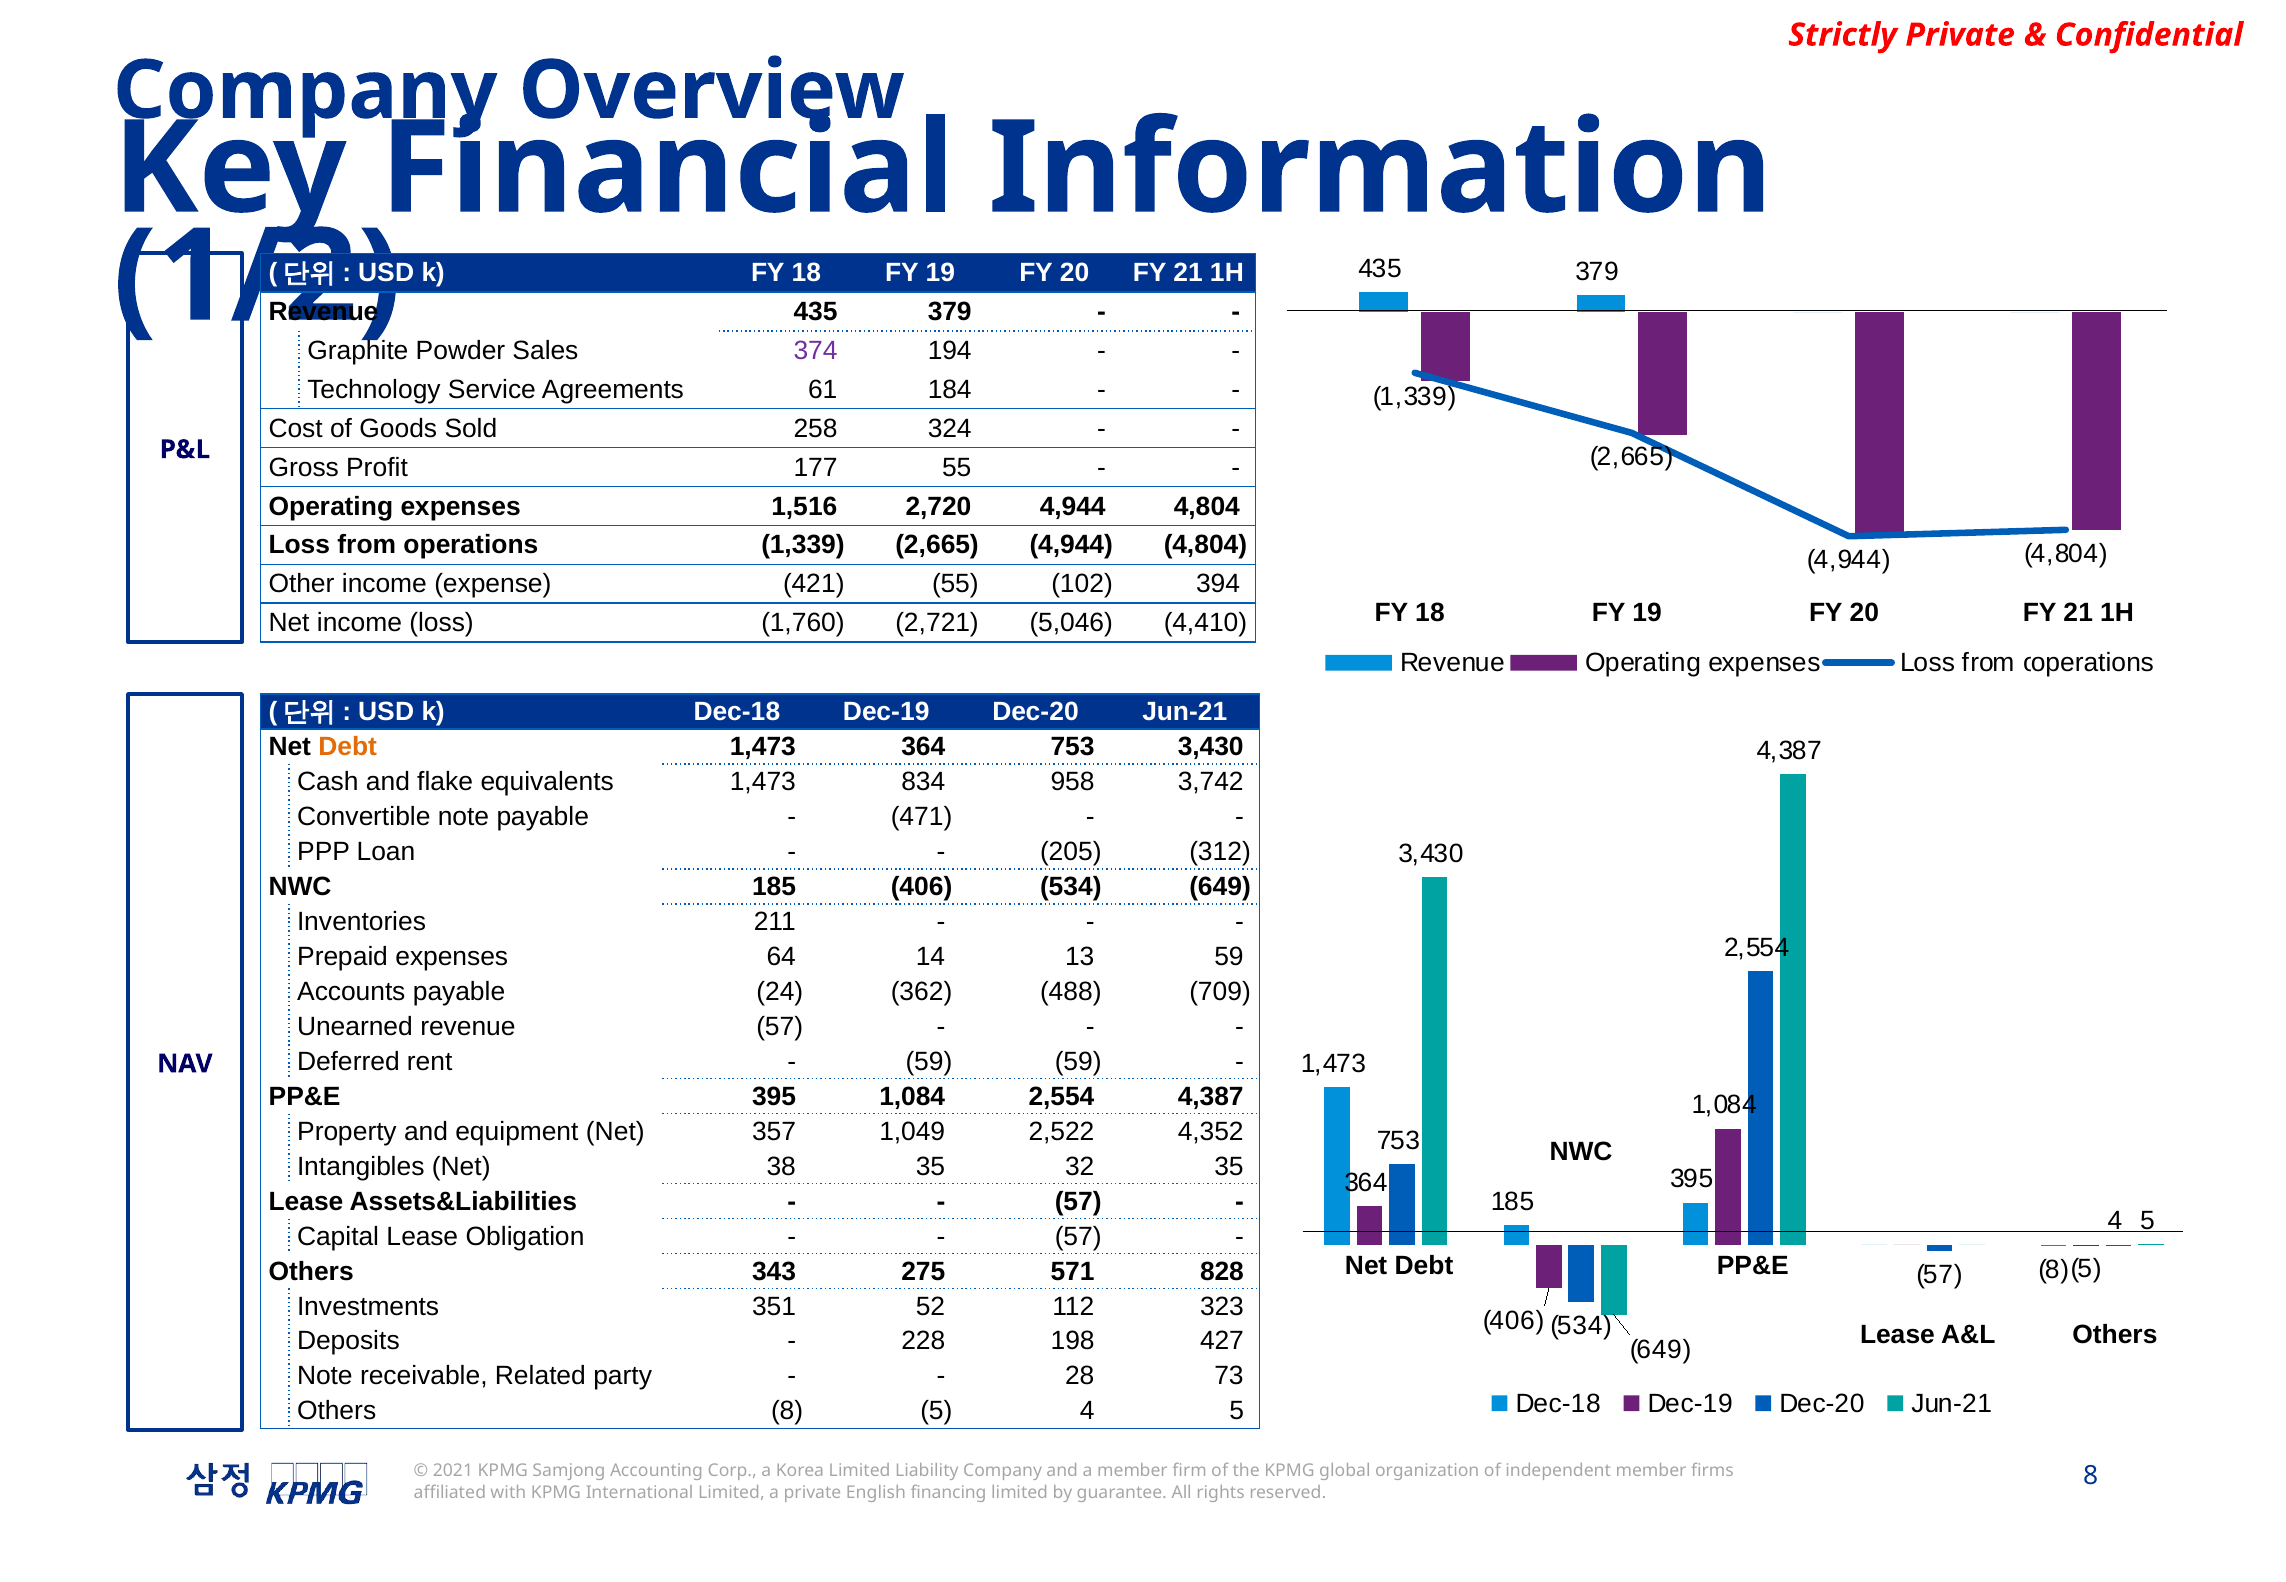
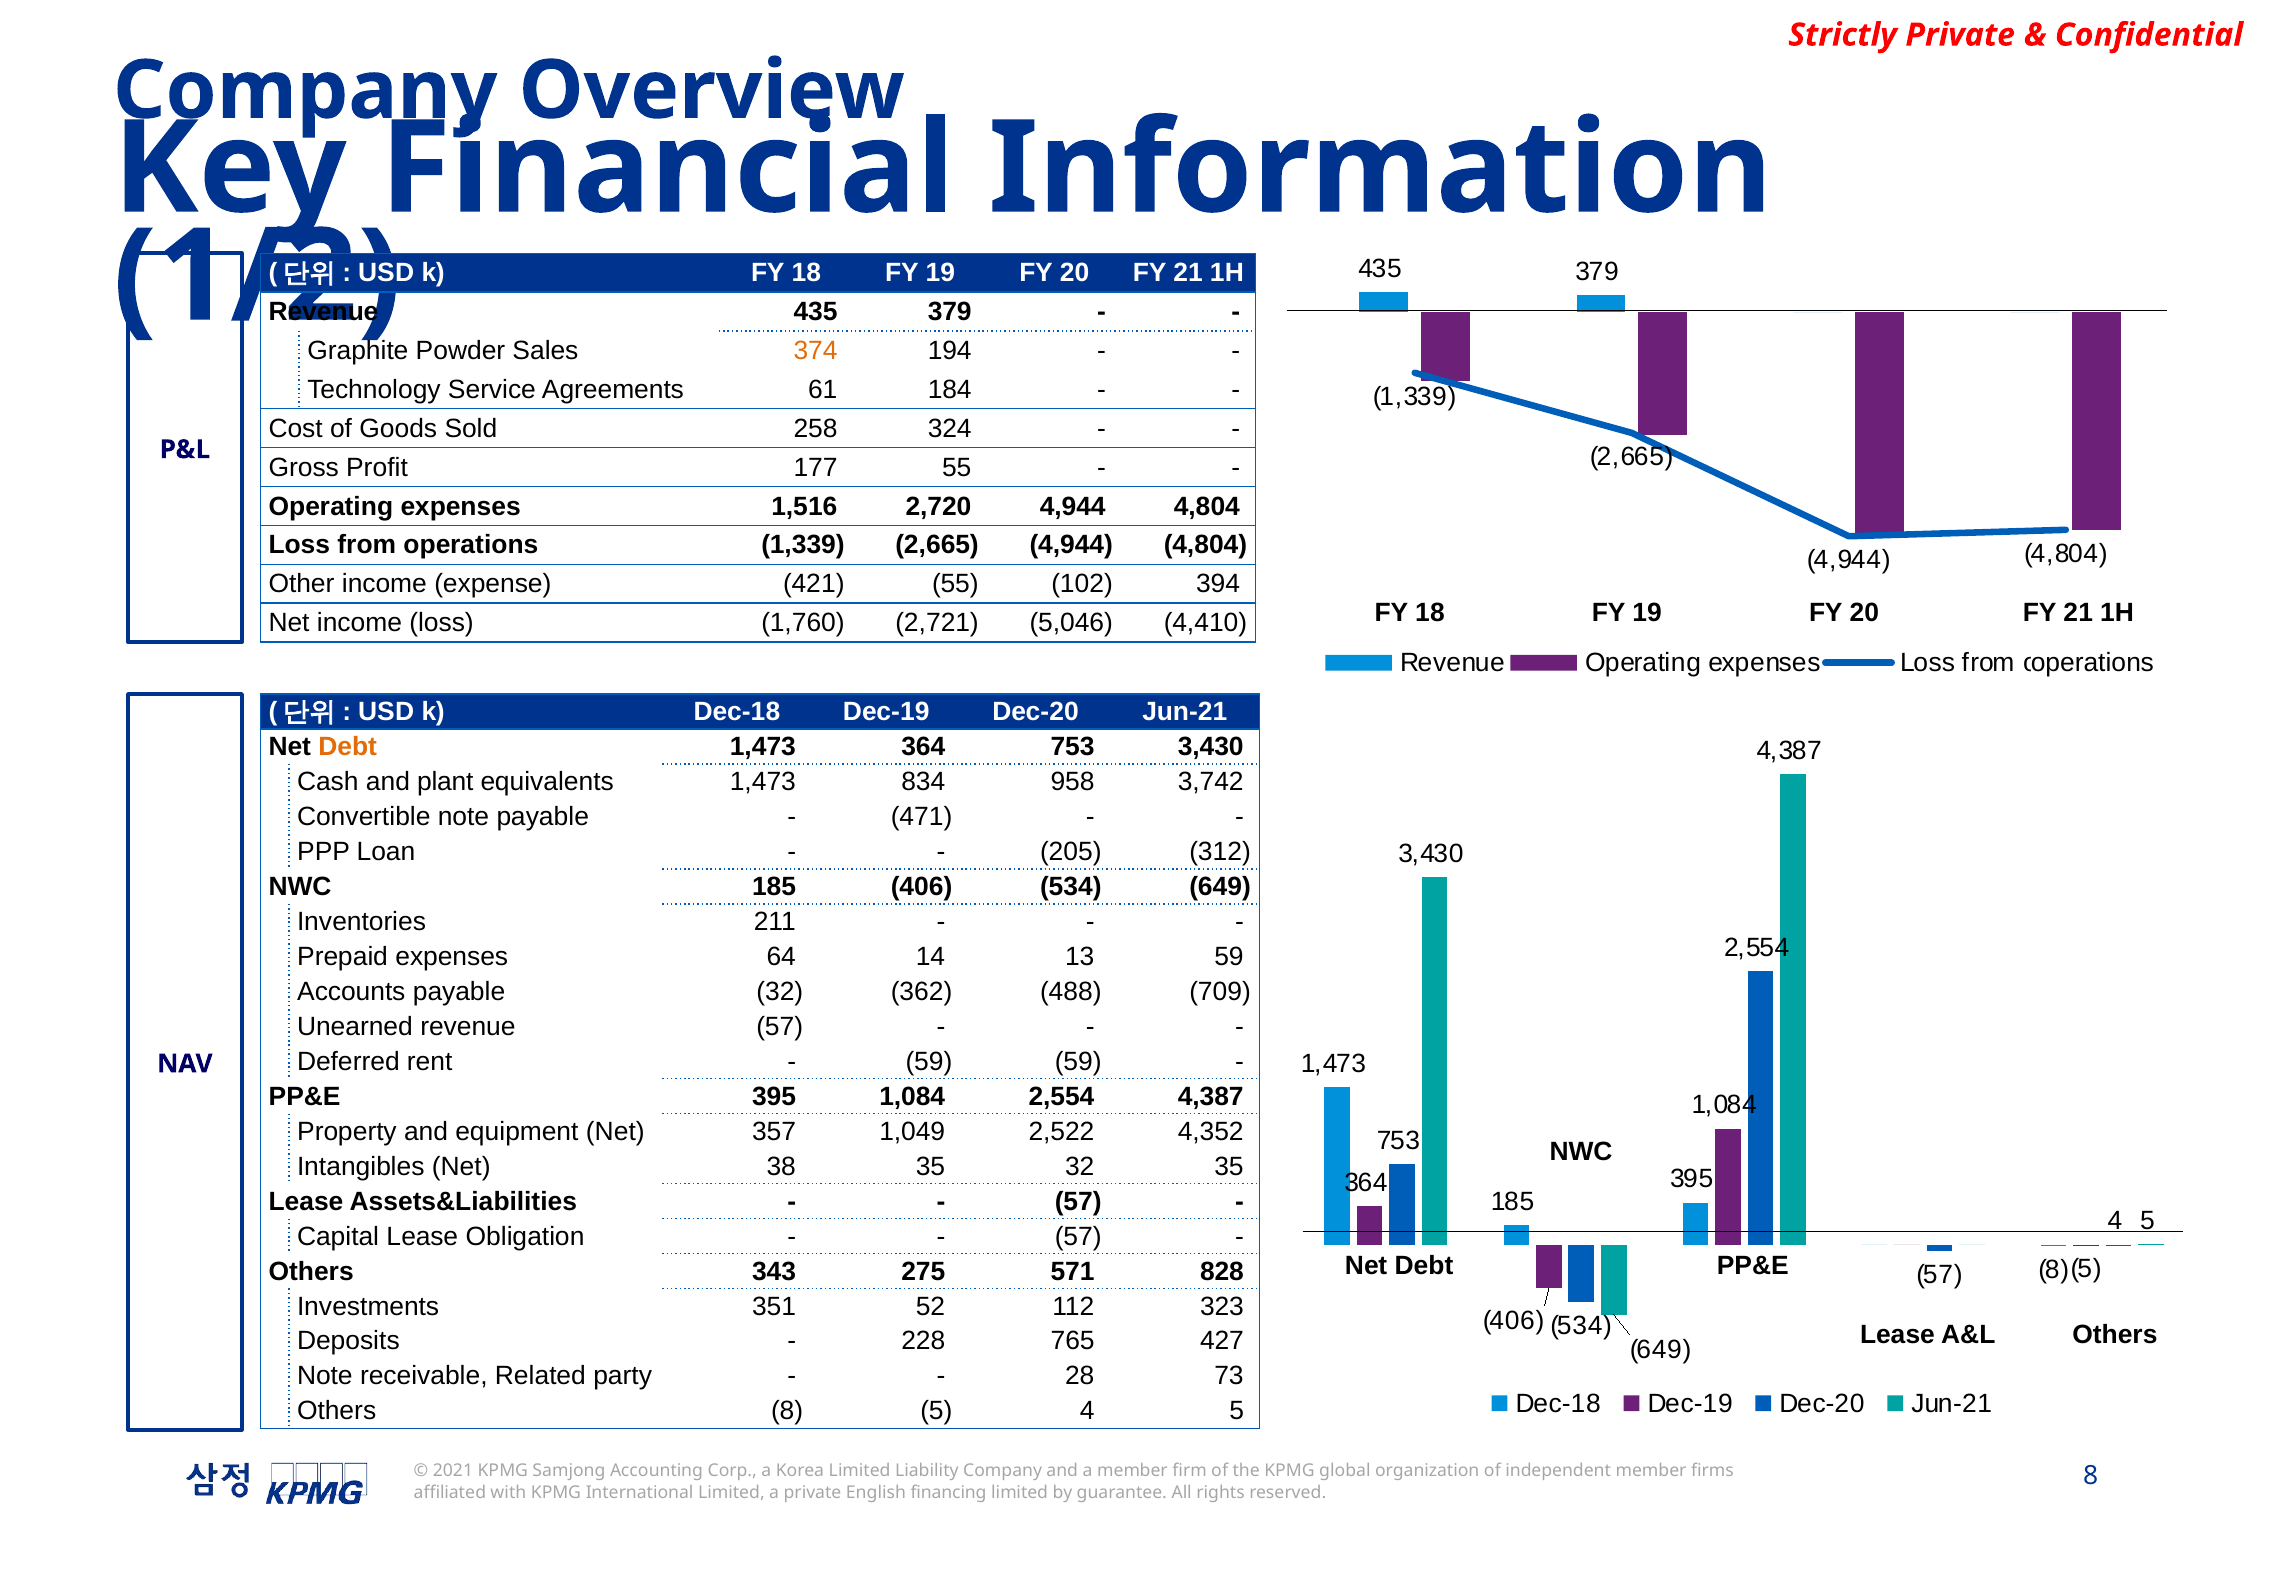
374 colour: purple -> orange
flake: flake -> plant
payable 24: 24 -> 32
198: 198 -> 765
